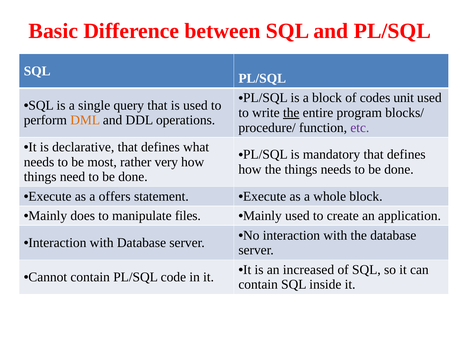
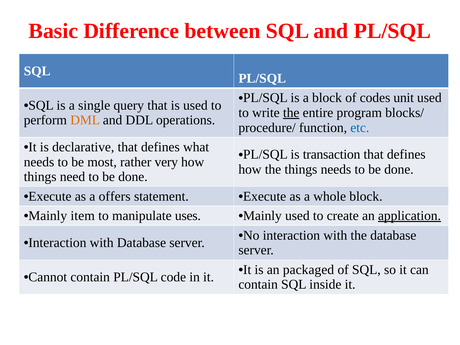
etc colour: purple -> blue
mandatory: mandatory -> transaction
does: does -> item
files: files -> uses
application underline: none -> present
increased: increased -> packaged
